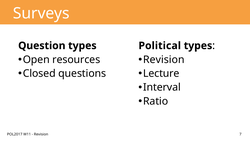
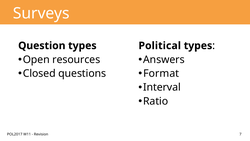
Revision at (164, 59): Revision -> Answers
Lecture: Lecture -> Format
